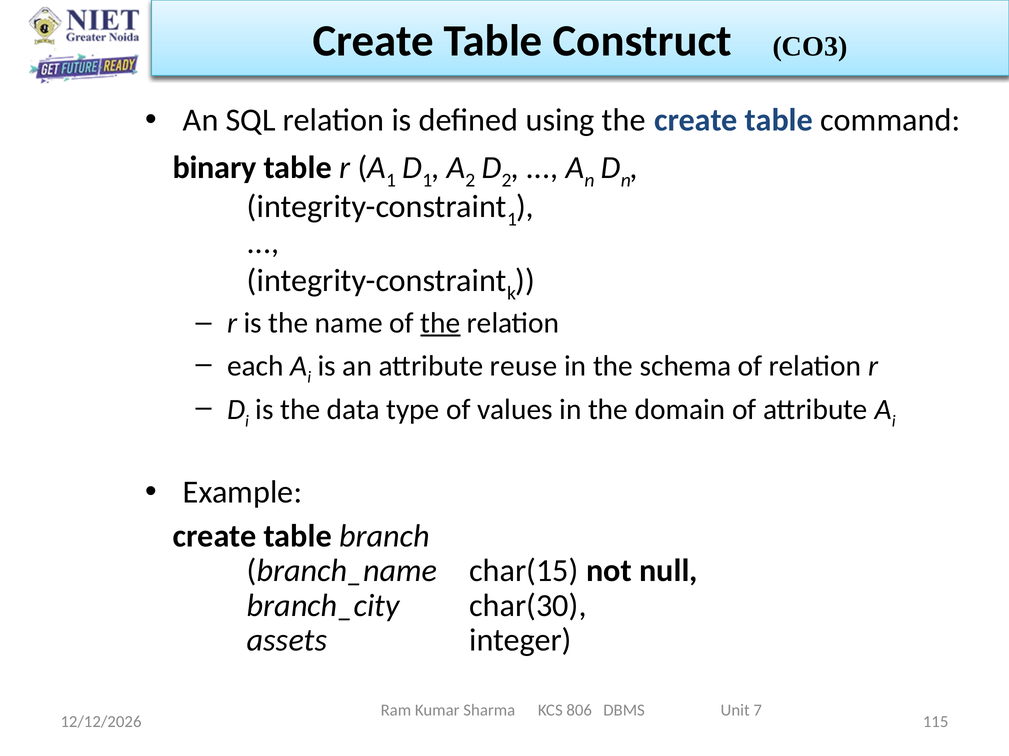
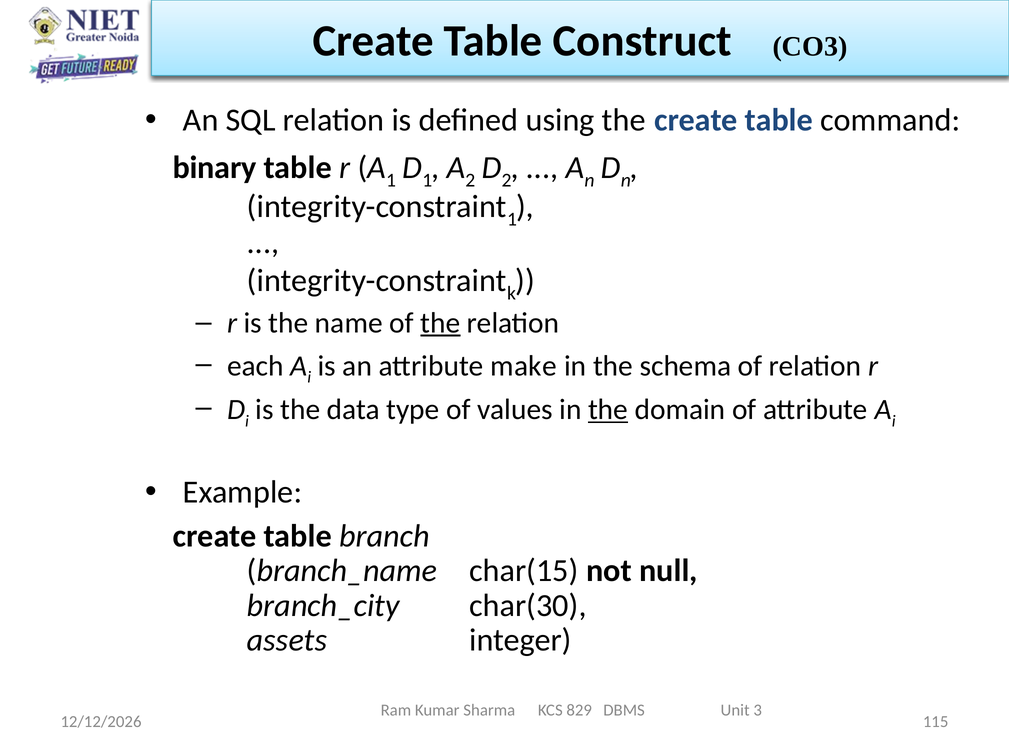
reuse: reuse -> make
the at (608, 410) underline: none -> present
806: 806 -> 829
7: 7 -> 3
